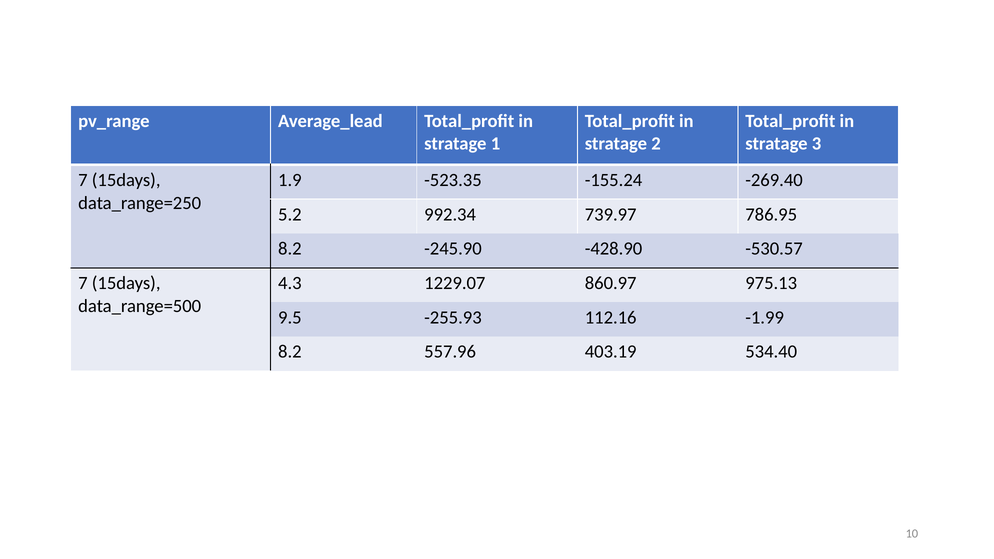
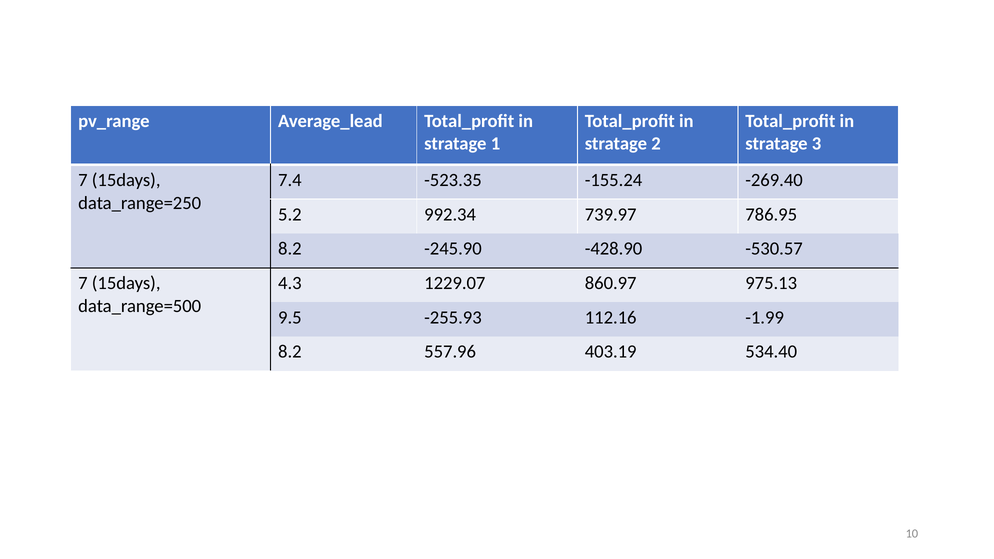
1.9: 1.9 -> 7.4
